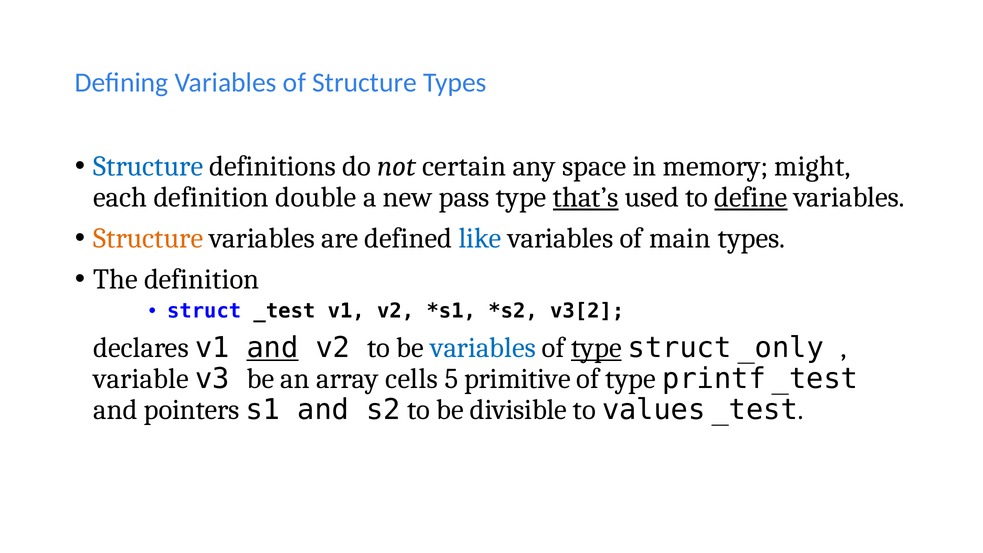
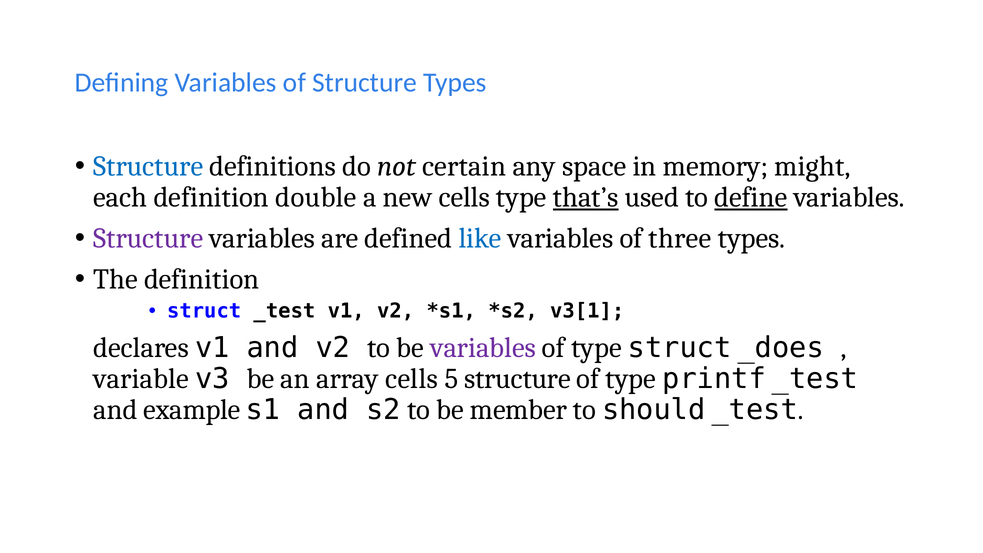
new pass: pass -> cells
Structure at (148, 238) colour: orange -> purple
main: main -> three
v3[2: v3[2 -> v3[1
and at (273, 348) underline: present -> none
variables at (483, 348) colour: blue -> purple
type at (596, 348) underline: present -> none
_only: _only -> _does
5 primitive: primitive -> structure
pointers: pointers -> example
divisible: divisible -> member
values: values -> should
